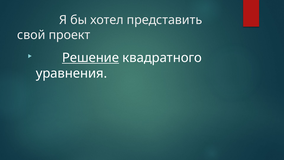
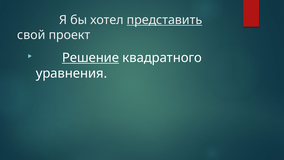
представить underline: none -> present
